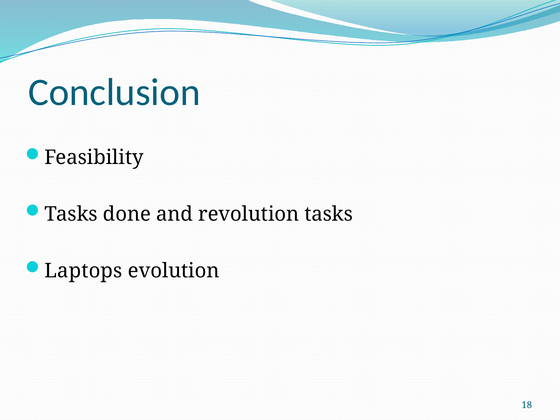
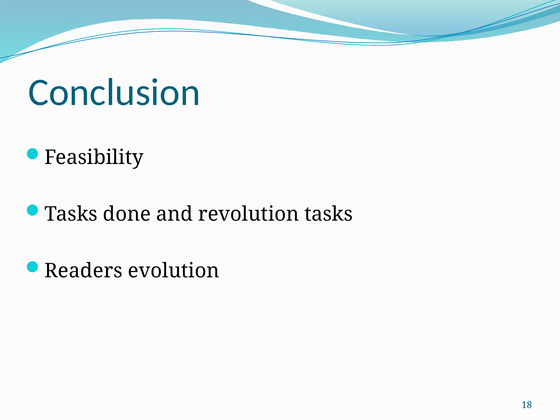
Laptops: Laptops -> Readers
